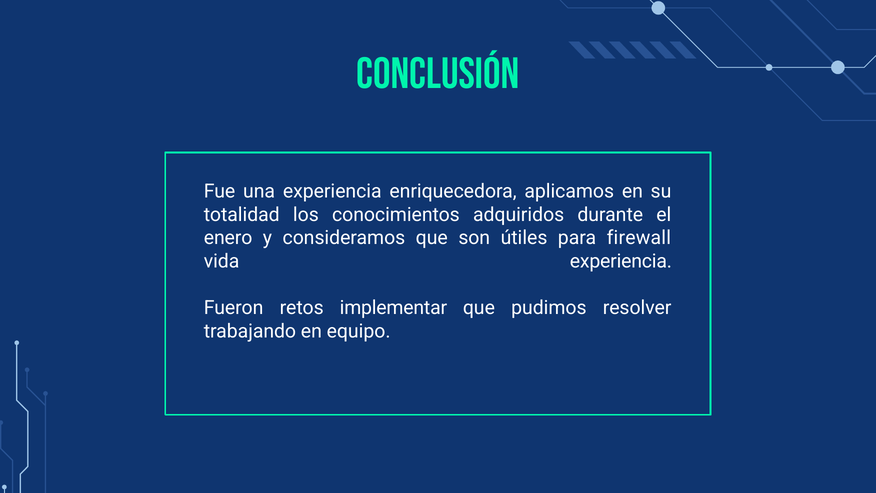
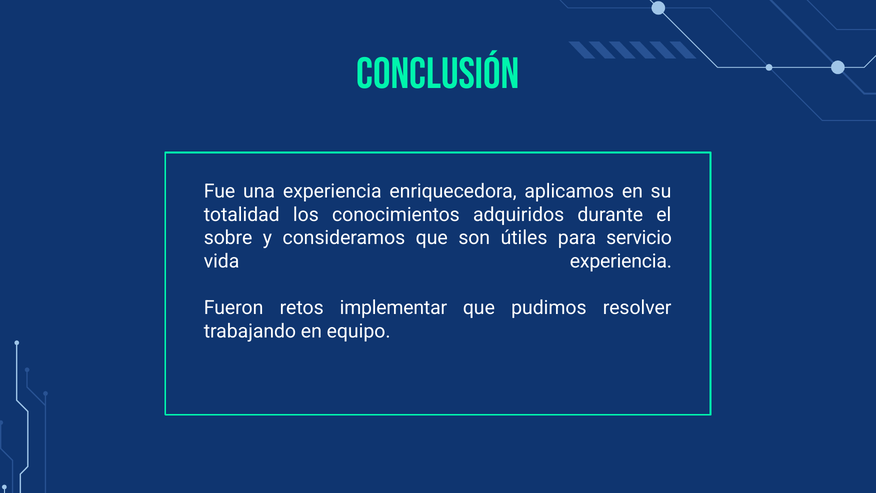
enero: enero -> sobre
firewall: firewall -> servicio
